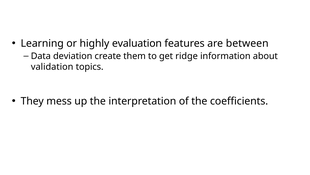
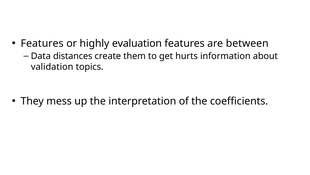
Learning at (42, 43): Learning -> Features
deviation: deviation -> distances
ridge: ridge -> hurts
